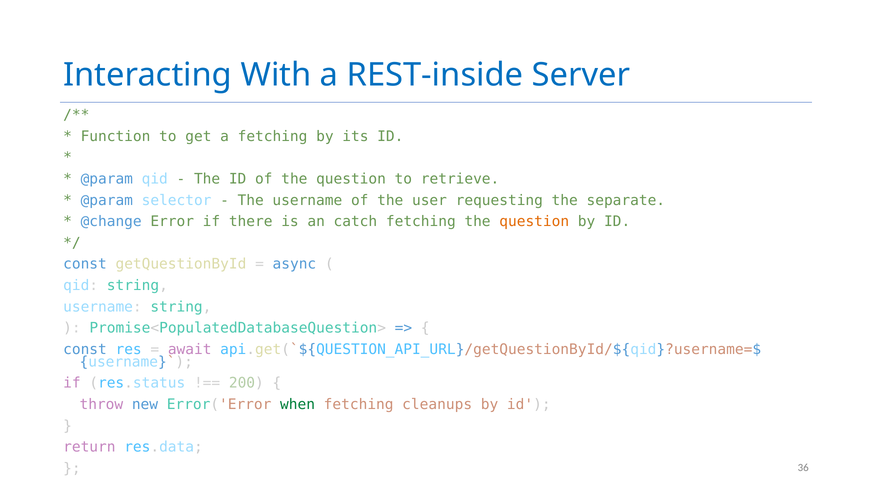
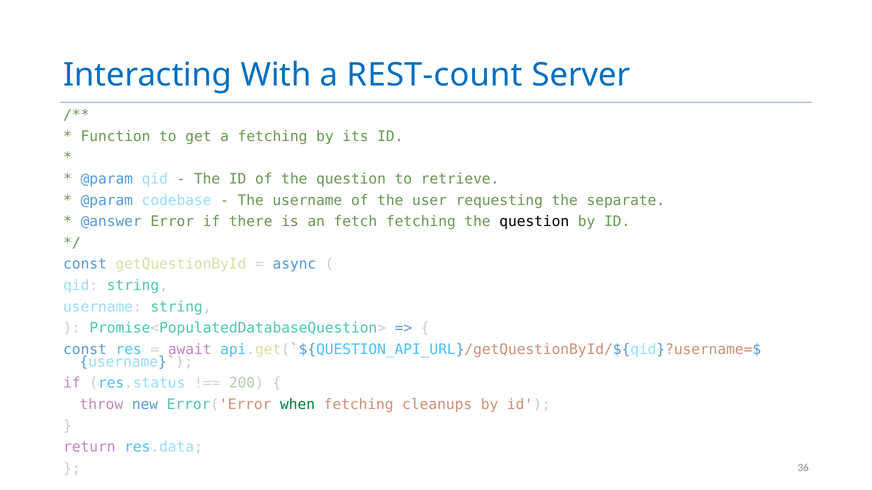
REST-inside: REST-inside -> REST-count
selector: selector -> codebase
@change: @change -> @answer
catch: catch -> fetch
question at (534, 222) colour: orange -> black
